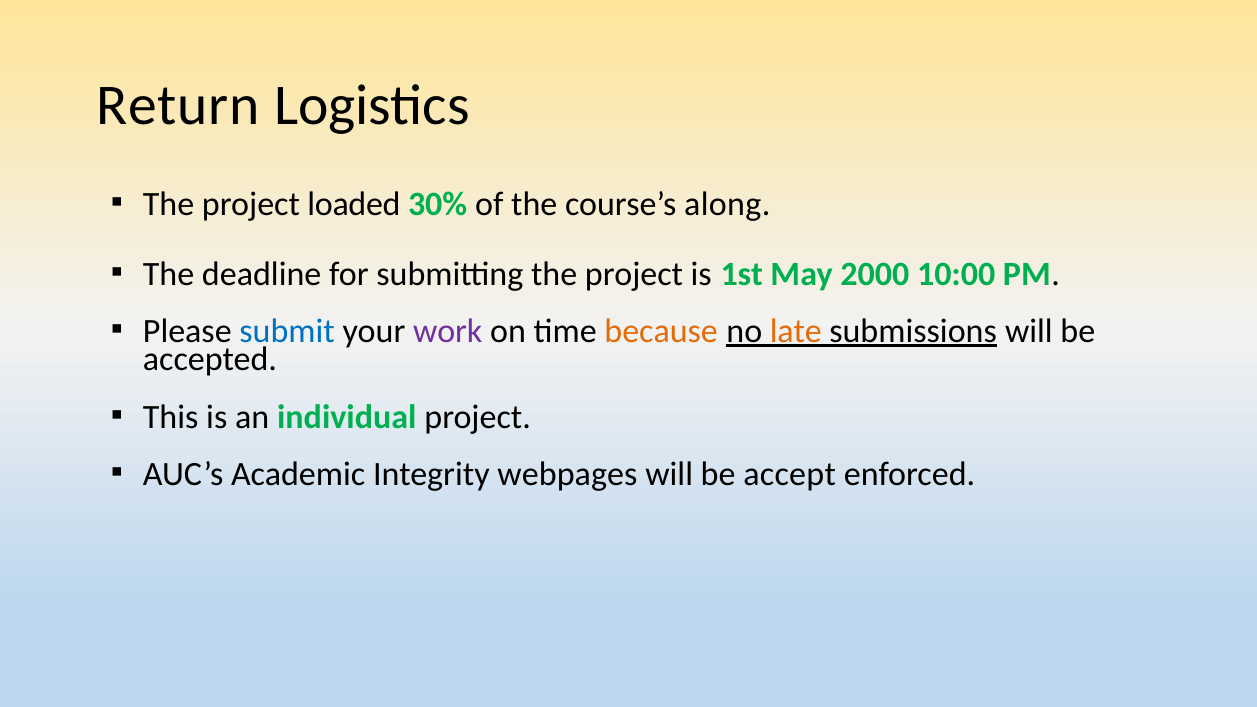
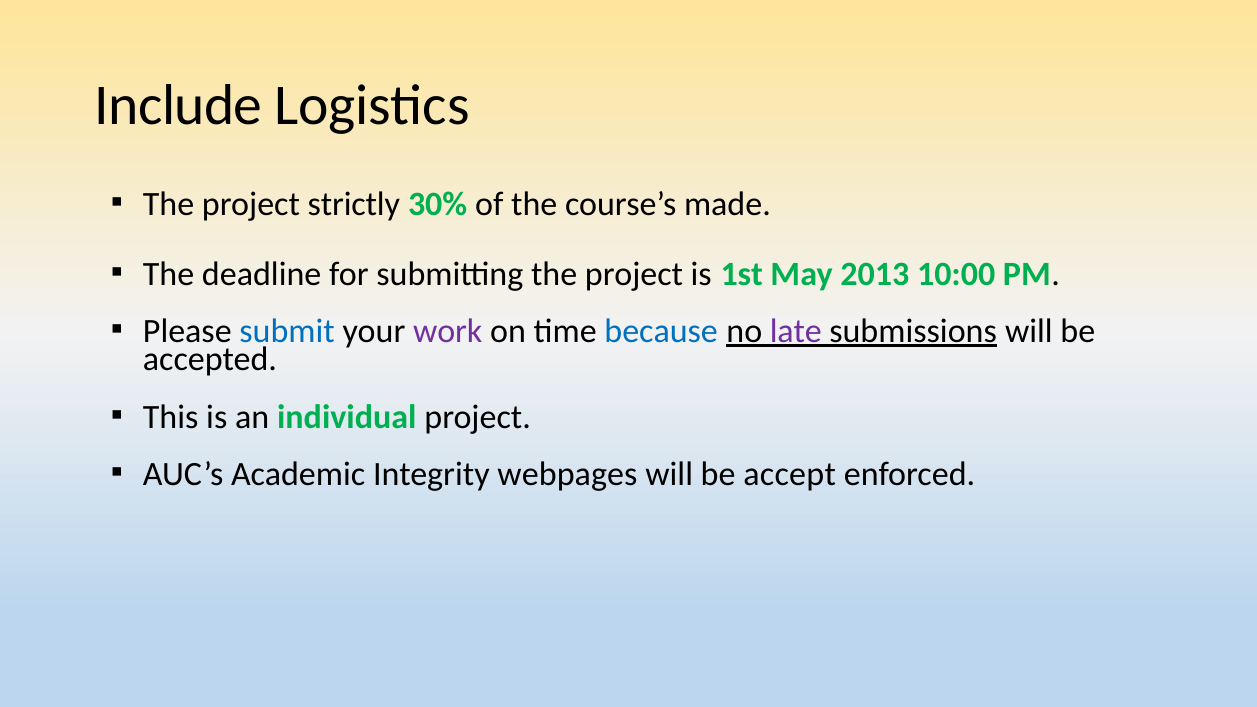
Return: Return -> Include
loaded: loaded -> strictly
along: along -> made
2000: 2000 -> 2013
because colour: orange -> blue
late colour: orange -> purple
